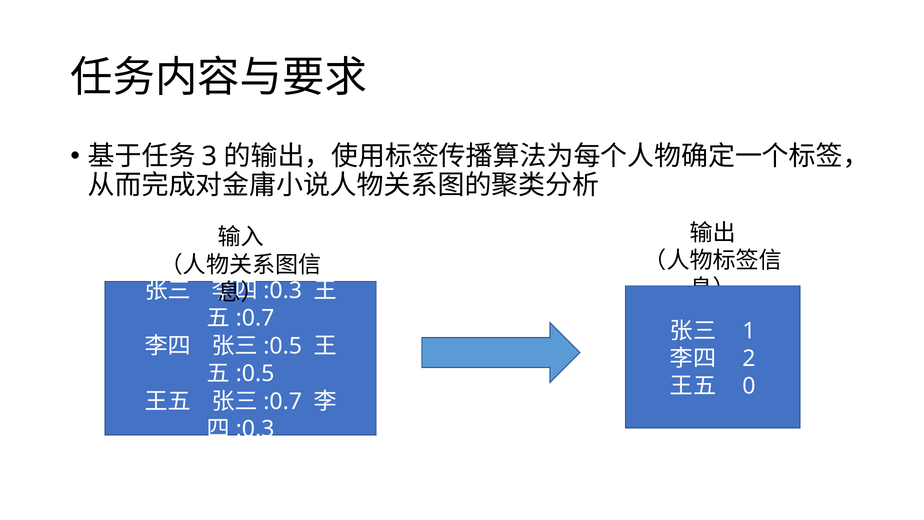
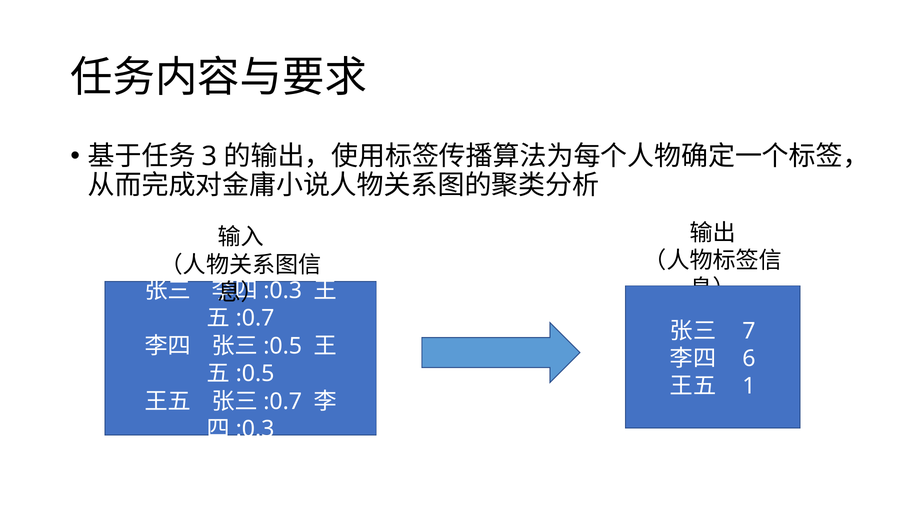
1: 1 -> 7
2: 2 -> 6
0: 0 -> 1
